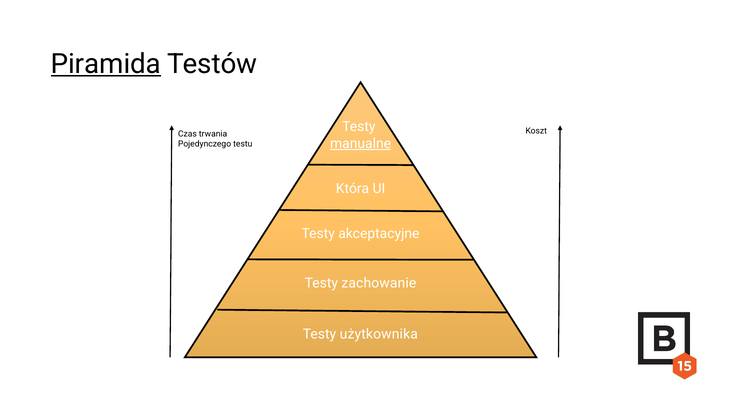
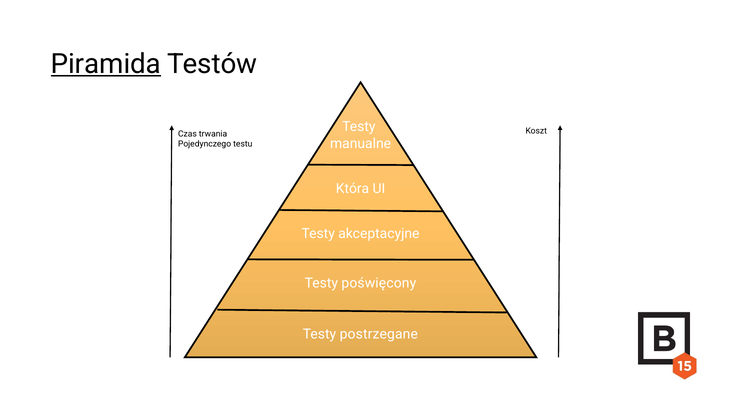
manualne underline: present -> none
zachowanie: zachowanie -> poświęcony
użytkownika: użytkownika -> postrzegane
